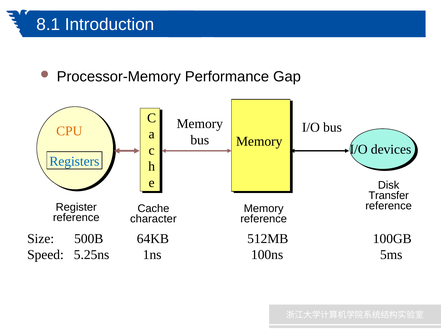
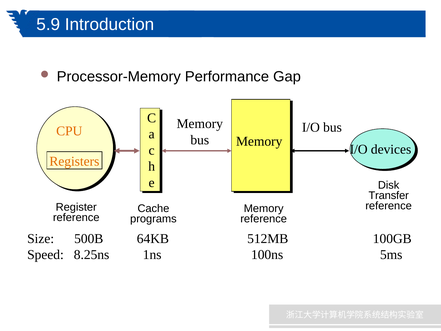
8.1: 8.1 -> 5.9
Registers colour: blue -> orange
character: character -> programs
5.25ns: 5.25ns -> 8.25ns
